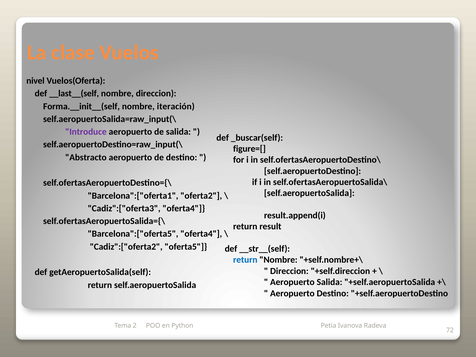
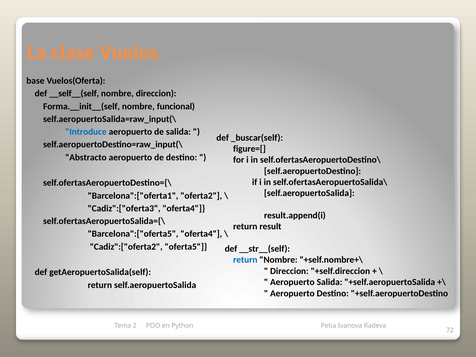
nivel: nivel -> base
__last__(self: __last__(self -> __self__(self
iteración: iteración -> funcional
Introduce colour: purple -> blue
